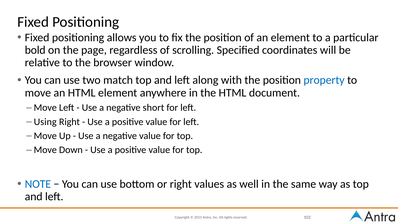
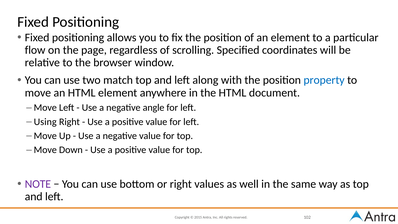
bold: bold -> flow
short: short -> angle
NOTE colour: blue -> purple
